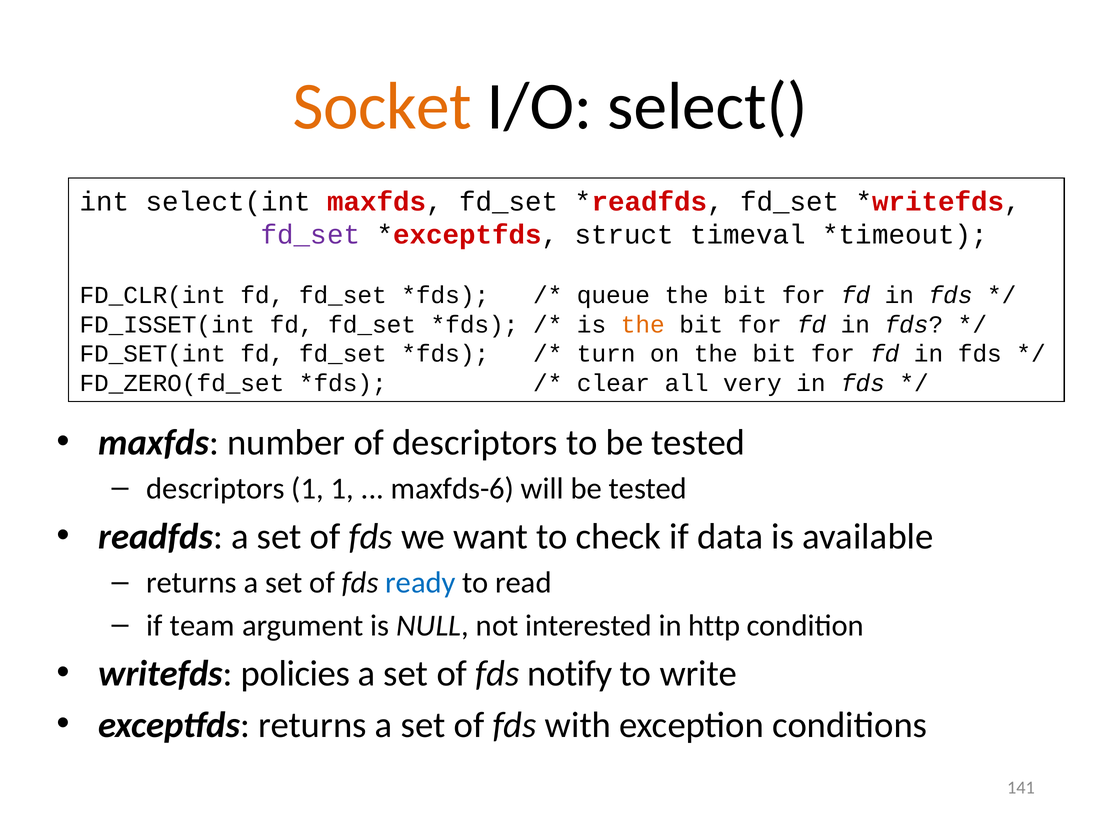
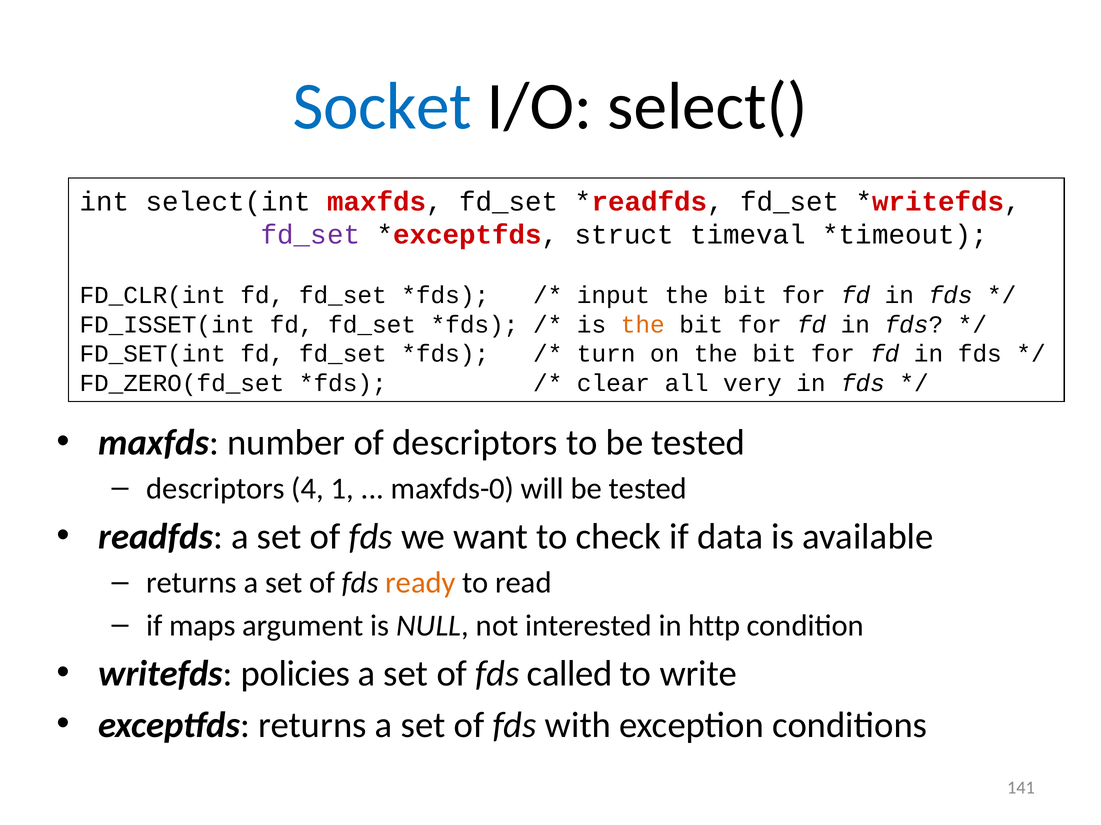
Socket colour: orange -> blue
queue: queue -> input
descriptors 1: 1 -> 4
maxfds-6: maxfds-6 -> maxfds-0
ready colour: blue -> orange
team: team -> maps
notify: notify -> called
